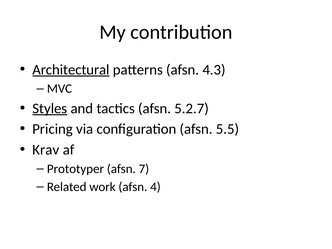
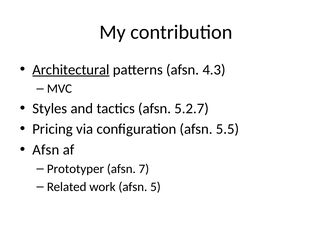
Styles underline: present -> none
Krav at (46, 150): Krav -> Afsn
4: 4 -> 5
